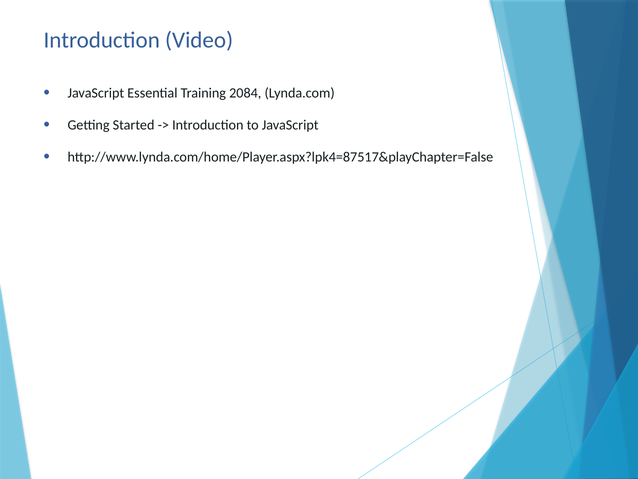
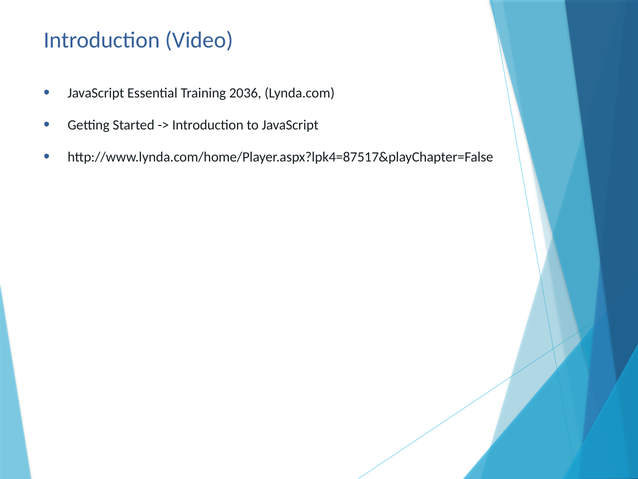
2084: 2084 -> 2036
